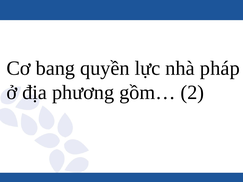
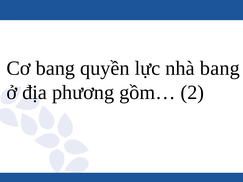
nhà pháp: pháp -> bang
